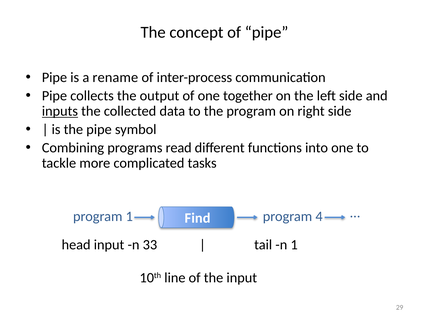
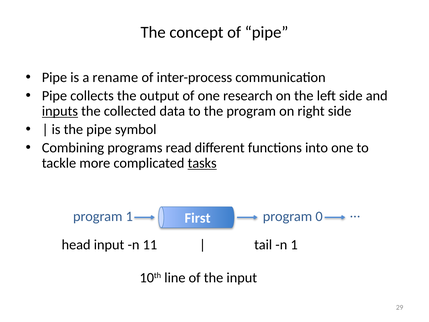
together: together -> research
tasks underline: none -> present
4: 4 -> 0
Find: Find -> First
33: 33 -> 11
